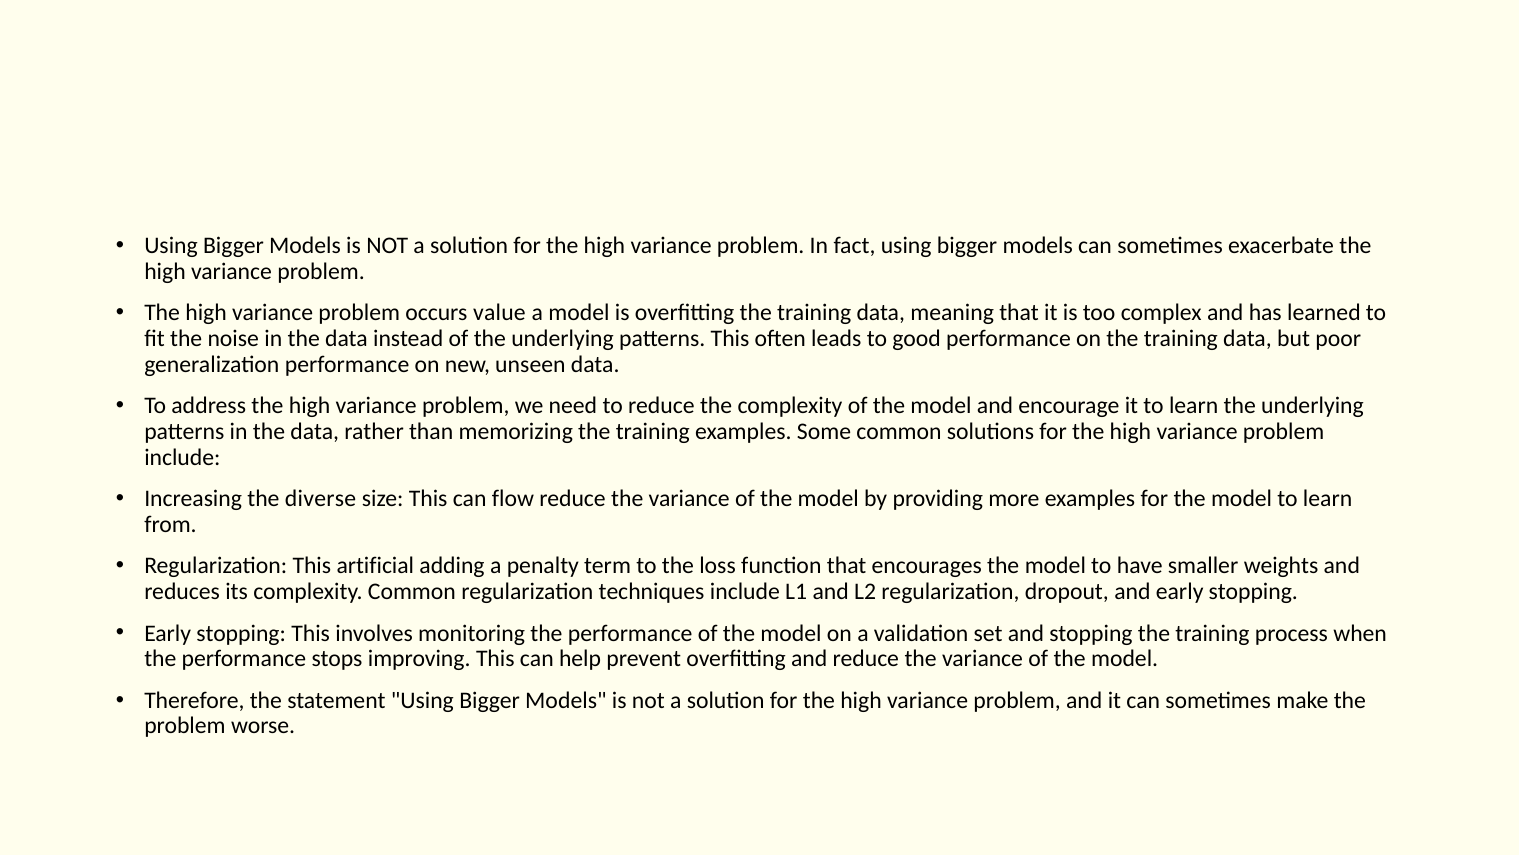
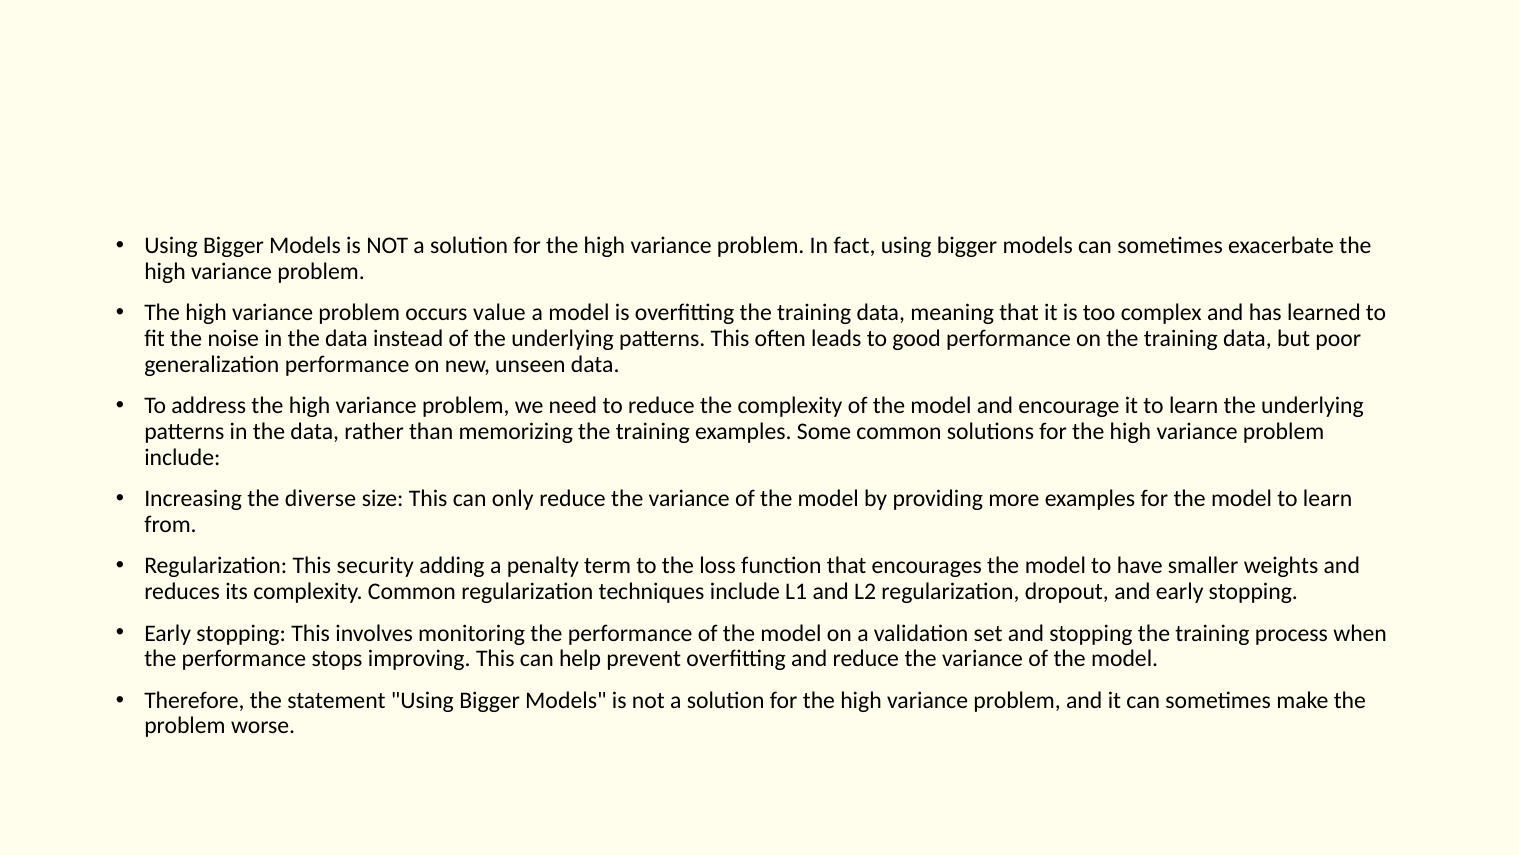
flow: flow -> only
artificial: artificial -> security
